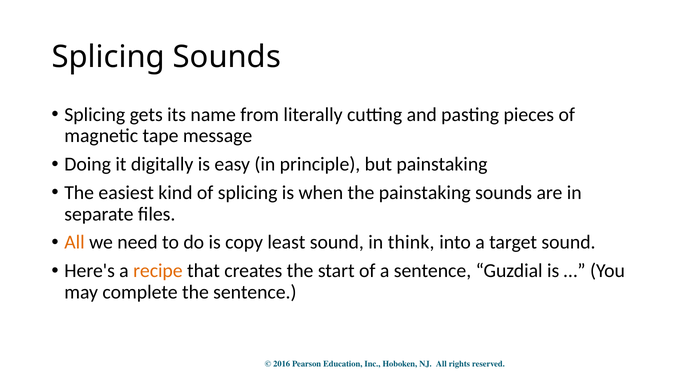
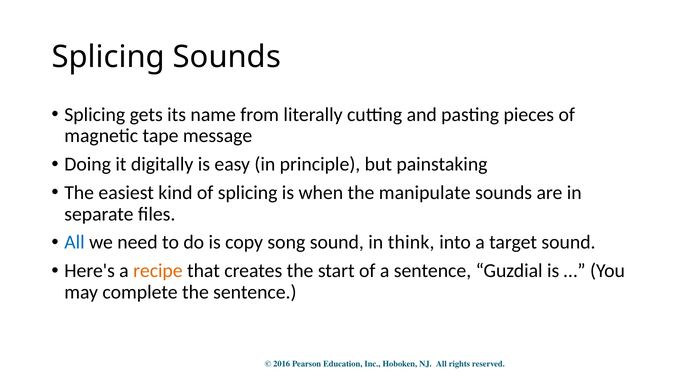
the painstaking: painstaking -> manipulate
All at (75, 242) colour: orange -> blue
least: least -> song
